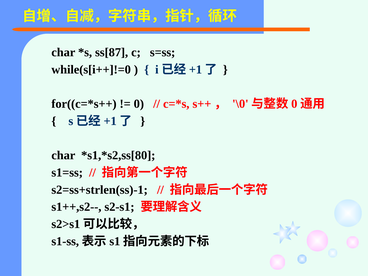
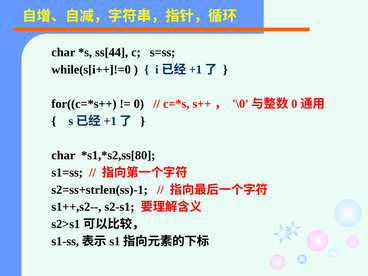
ss[87: ss[87 -> ss[44
